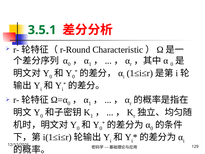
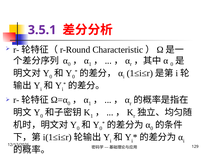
3.5.1 colour: green -> purple
